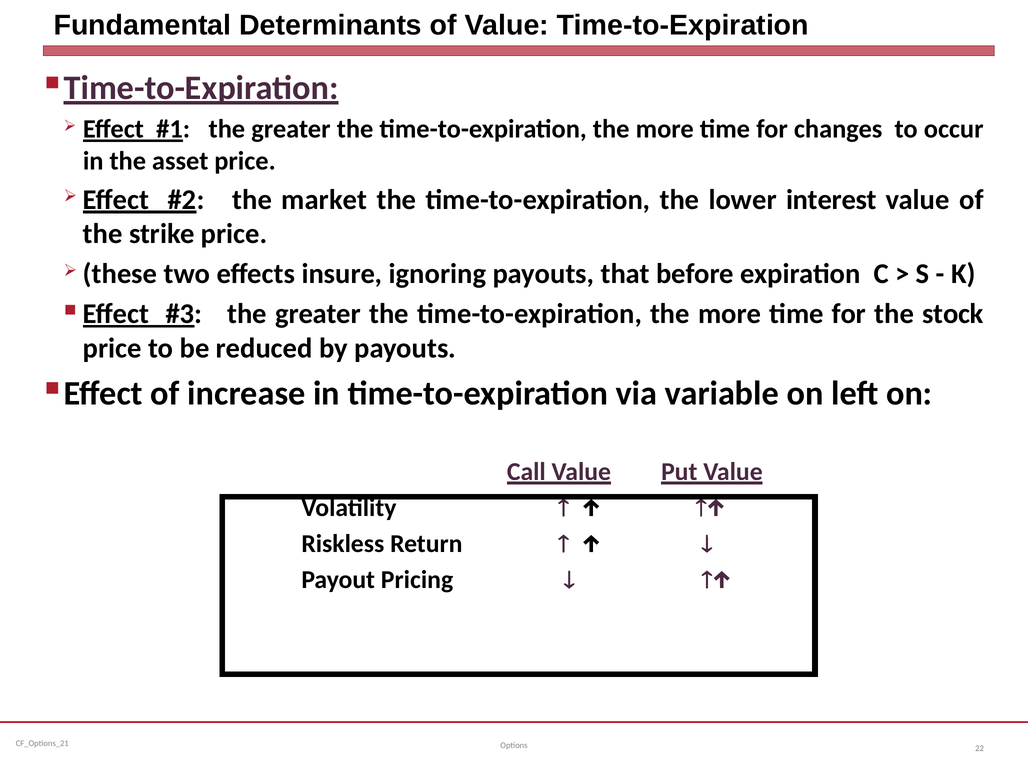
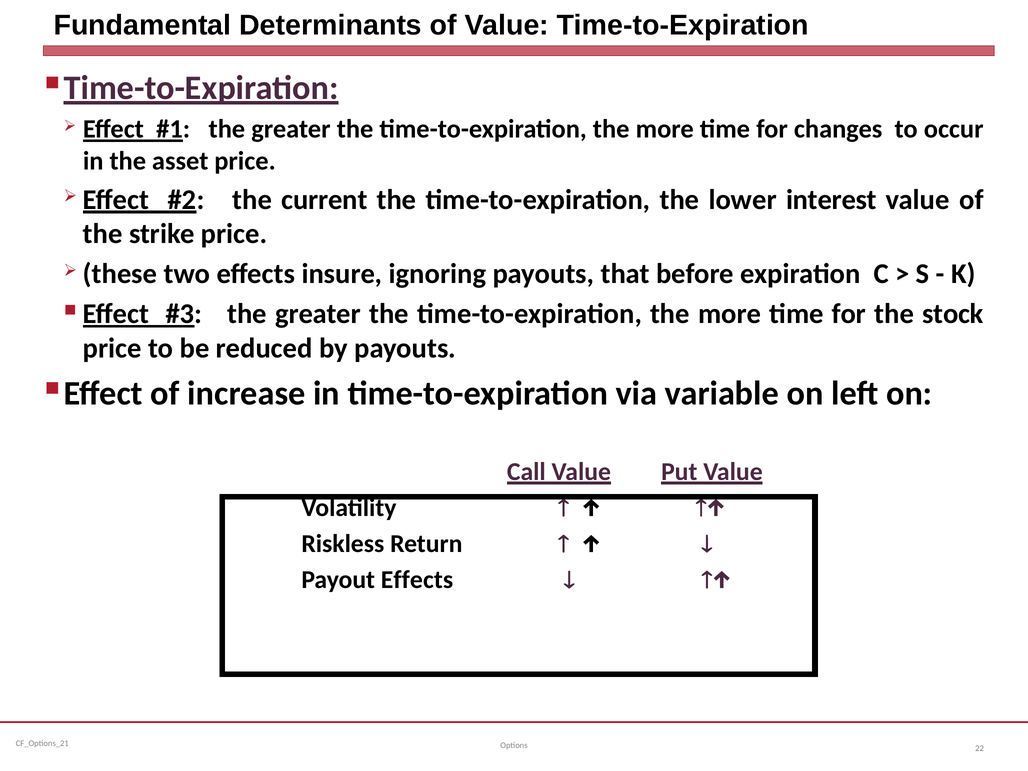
market: market -> current
Payout Pricing: Pricing -> Effects
